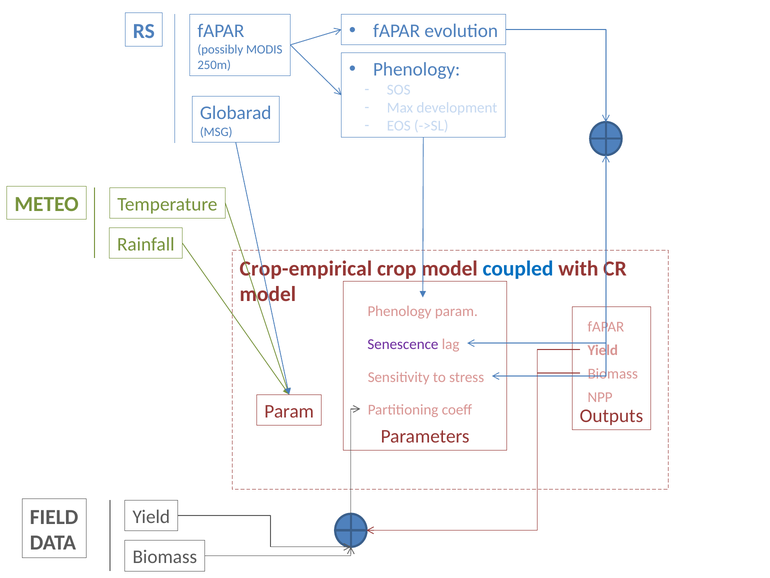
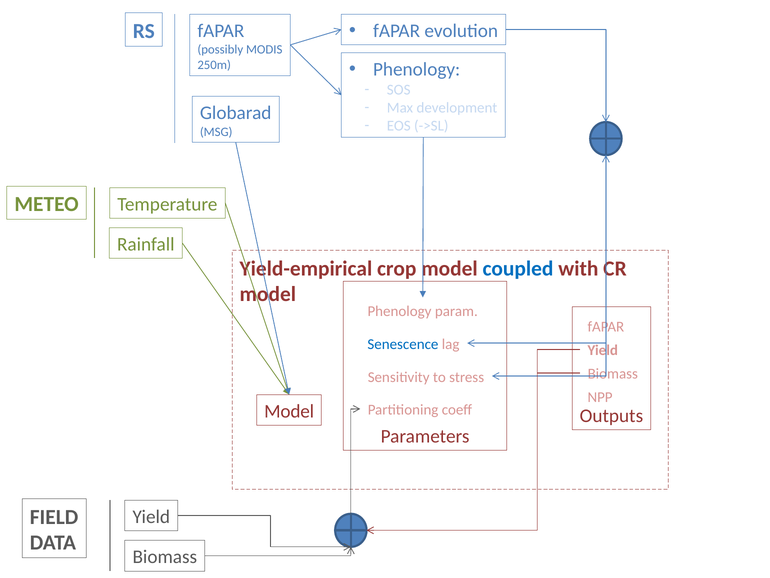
Crop-empirical: Crop-empirical -> Yield-empirical
Senescence colour: purple -> blue
Param at (289, 411): Param -> Model
